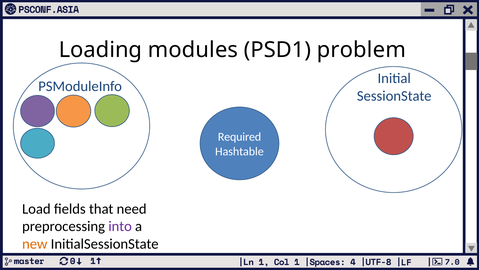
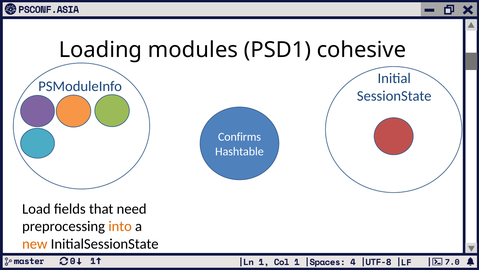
problem: problem -> cohesive
Required: Required -> Confirms
into colour: purple -> orange
